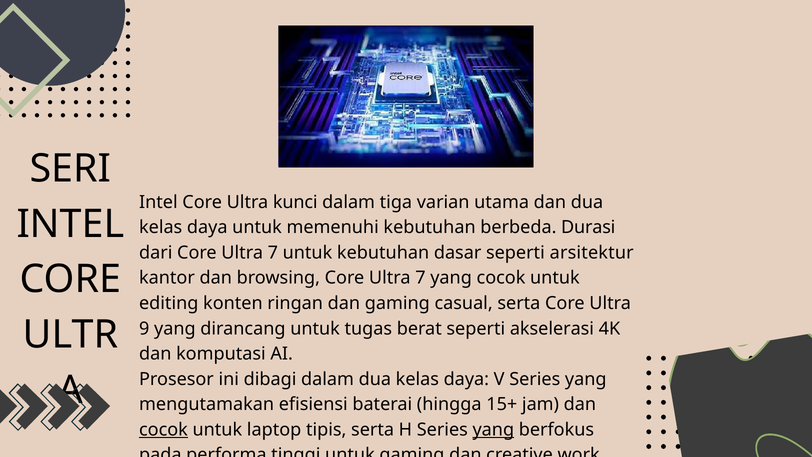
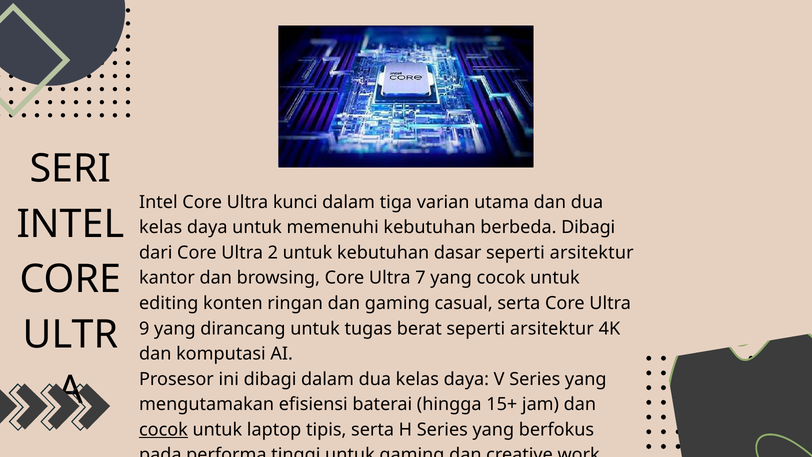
berbeda Durasi: Durasi -> Dibagi
dari Core Ultra 7: 7 -> 2
berat seperti akselerasi: akselerasi -> arsitektur
yang at (493, 429) underline: present -> none
